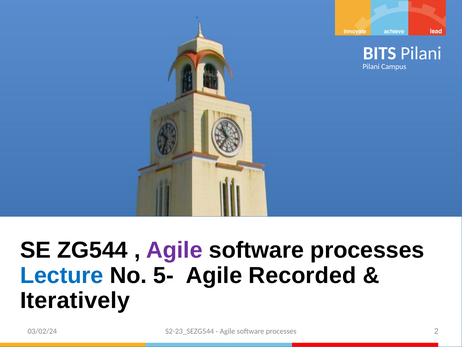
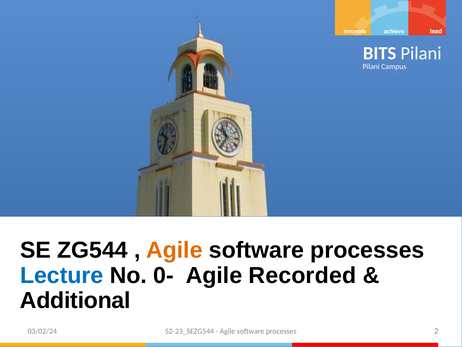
Agile at (174, 250) colour: purple -> orange
5-: 5- -> 0-
Iteratively: Iteratively -> Additional
